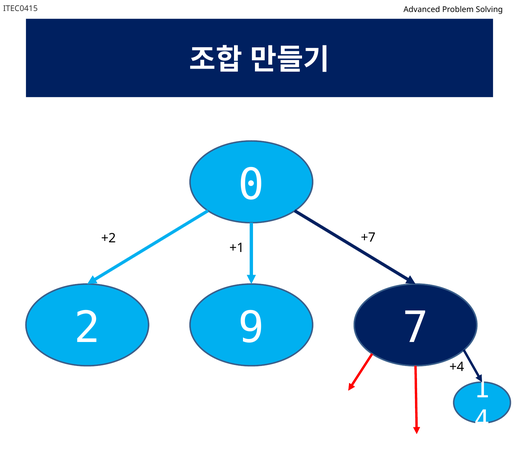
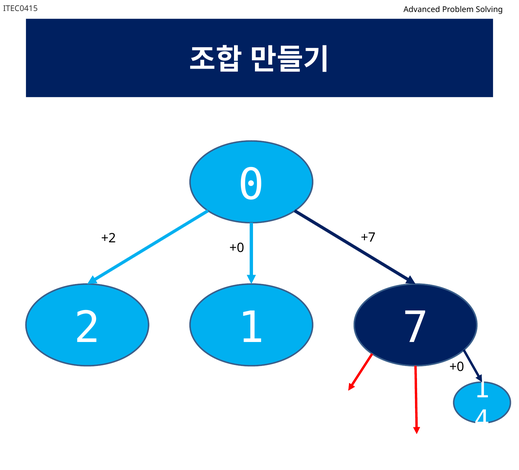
+1 at (237, 248): +1 -> +0
2 9: 9 -> 1
+4 at (457, 367): +4 -> +0
